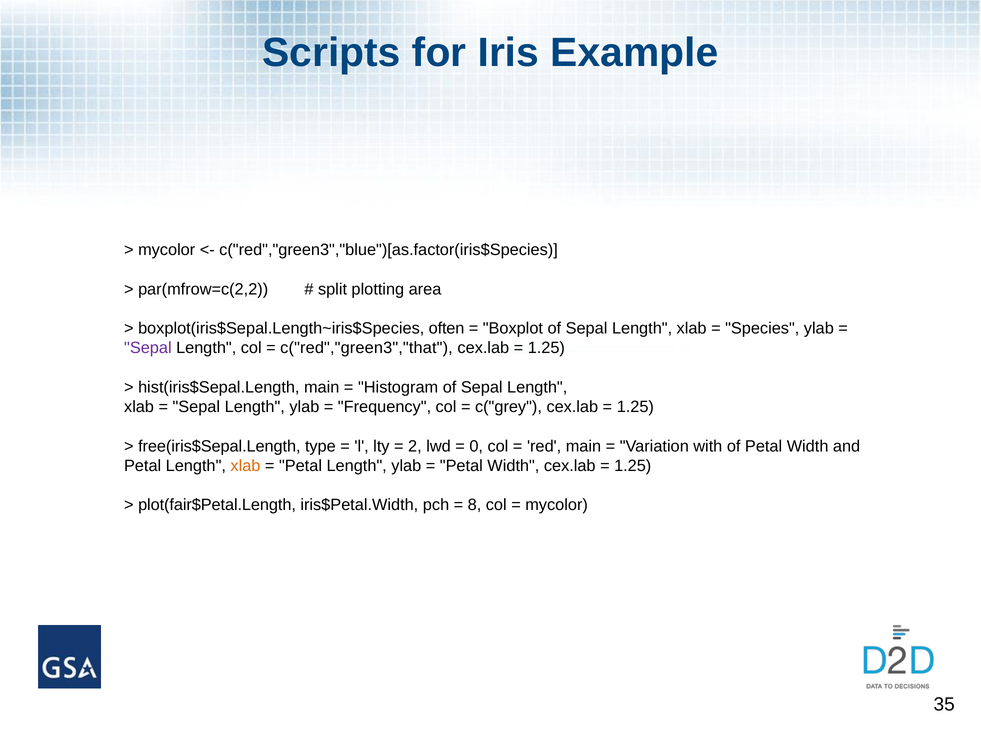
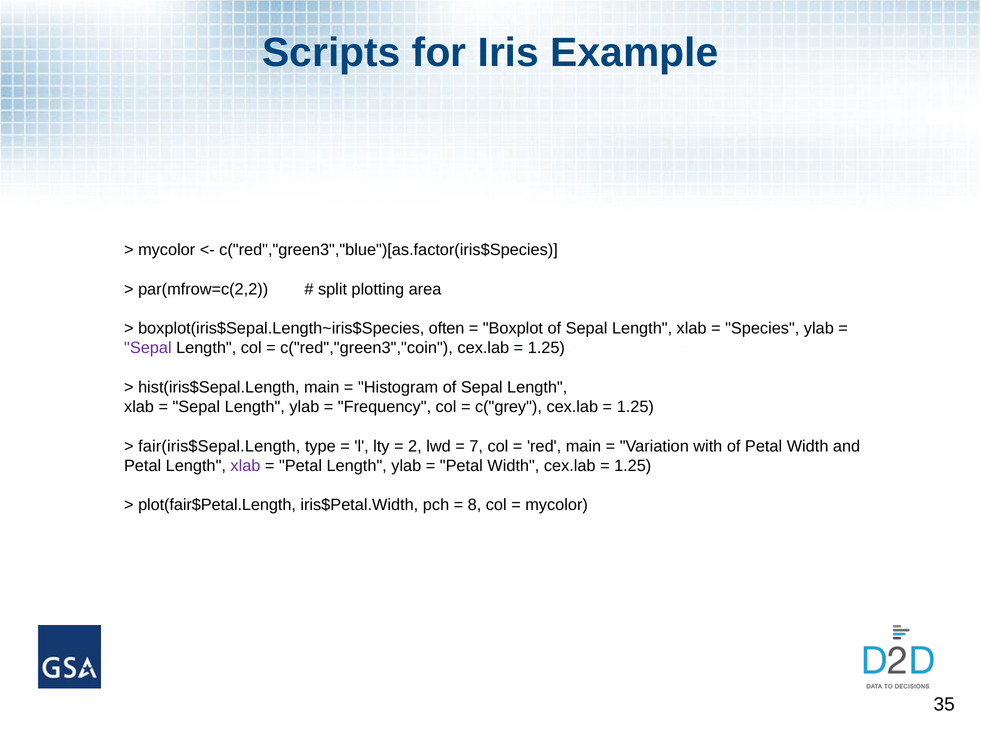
c("red","green3","that: c("red","green3","that -> c("red","green3","coin
free(iris$Sepal.Length: free(iris$Sepal.Length -> fair(iris$Sepal.Length
0: 0 -> 7
xlab at (245, 466) colour: orange -> purple
